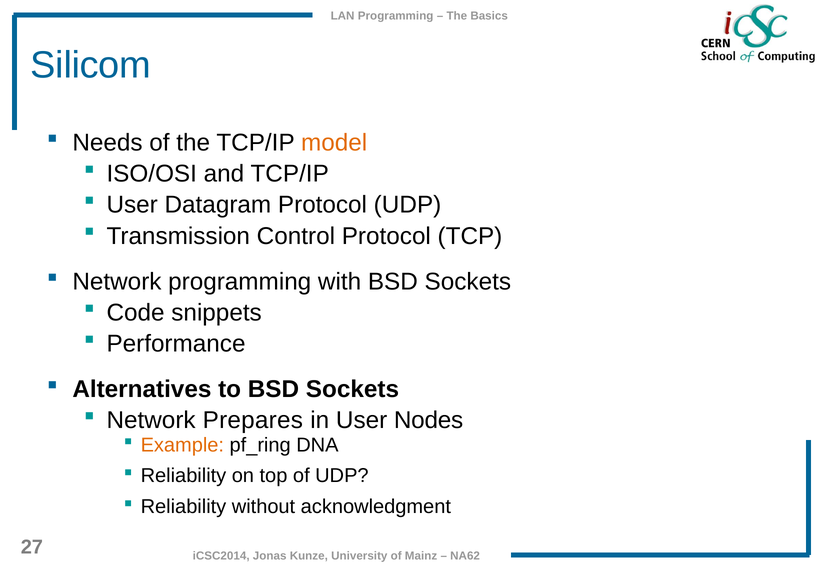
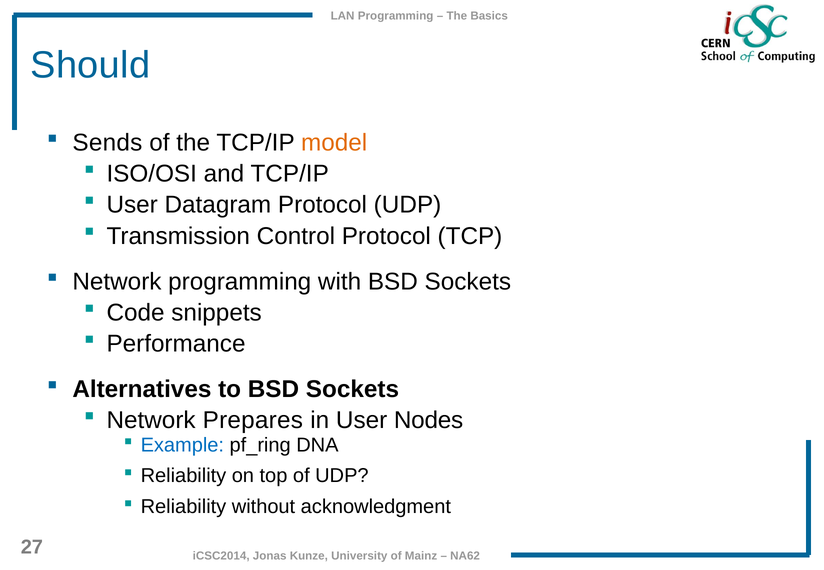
Silicom: Silicom -> Should
Needs: Needs -> Sends
Example colour: orange -> blue
